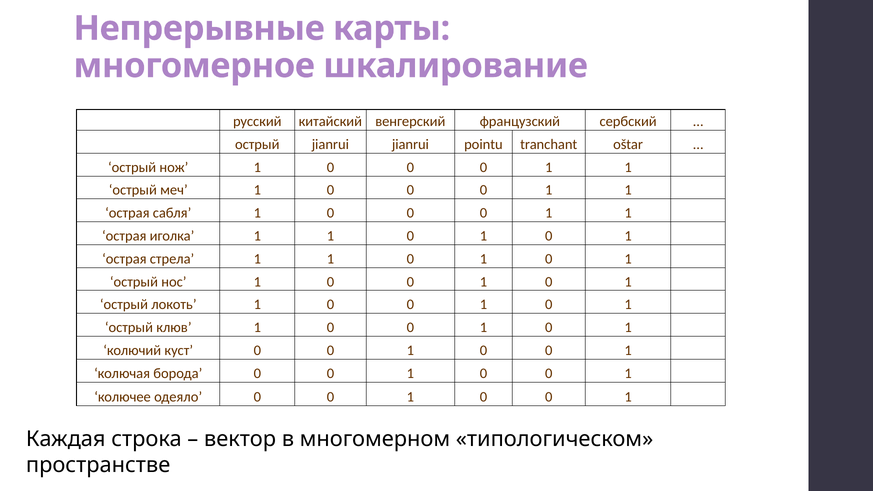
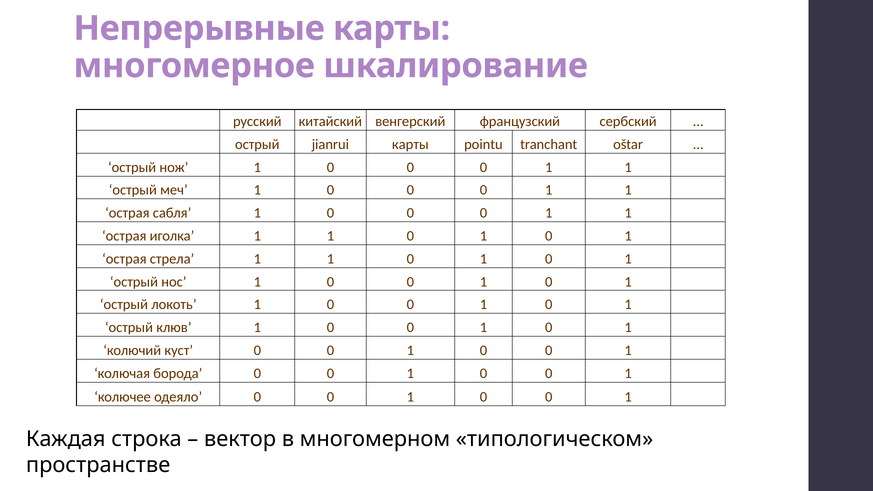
jianrui jianrui: jianrui -> карты
